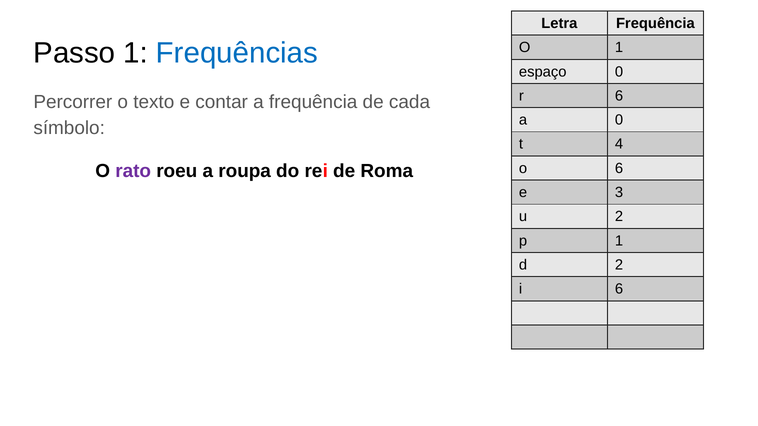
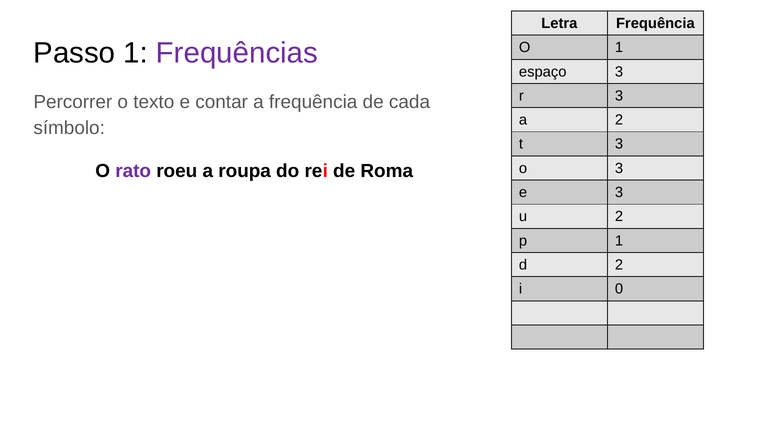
Frequências colour: blue -> purple
espaço 0: 0 -> 3
r 6: 6 -> 3
a 0: 0 -> 2
t 4: 4 -> 3
o 6: 6 -> 3
i 6: 6 -> 0
